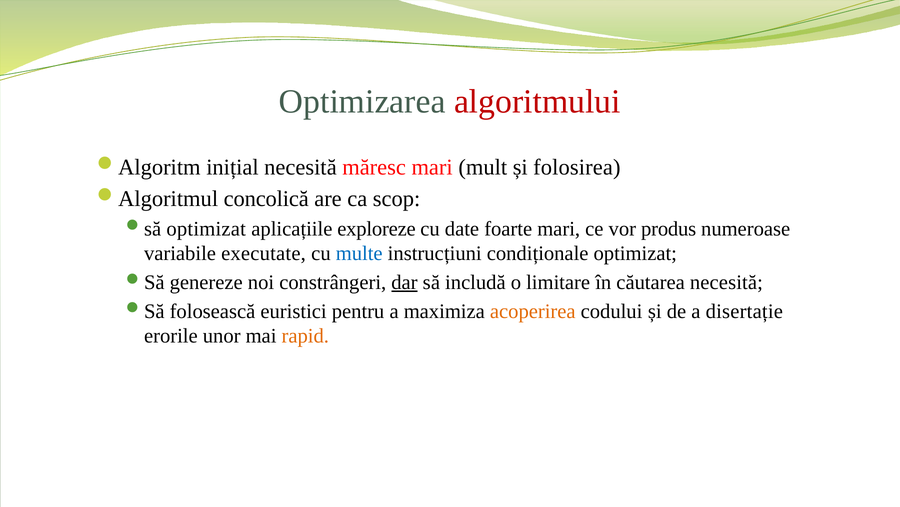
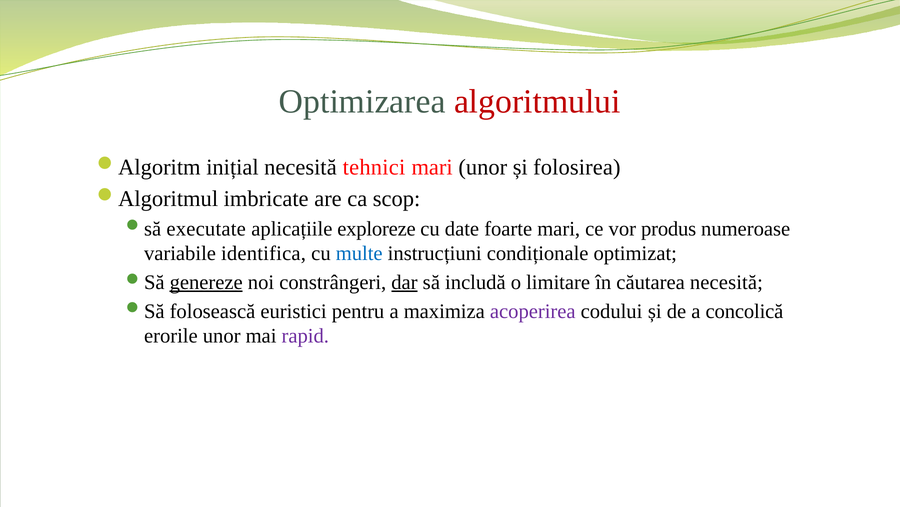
măresc: măresc -> tehnici
mari mult: mult -> unor
concolică: concolică -> imbricate
optimizat at (206, 228): optimizat -> executate
executate: executate -> identifica
genereze underline: none -> present
acoperirea colour: orange -> purple
disertație: disertație -> concolică
rapid colour: orange -> purple
